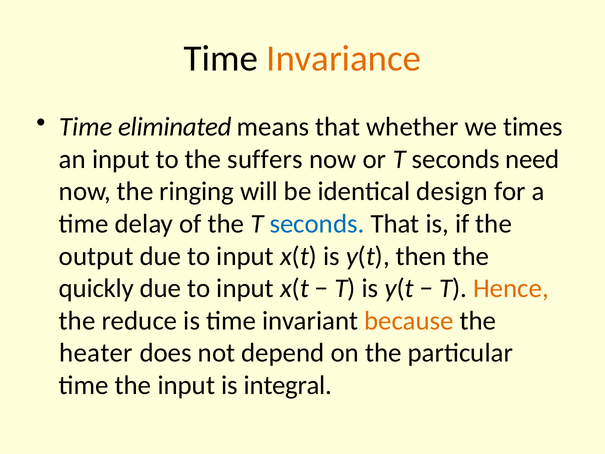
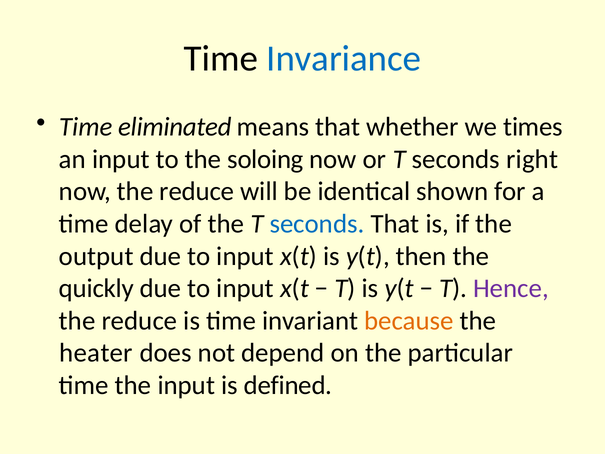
Invariance colour: orange -> blue
suffers: suffers -> soloing
need: need -> right
now the ringing: ringing -> reduce
design: design -> shown
Hence colour: orange -> purple
integral: integral -> defined
